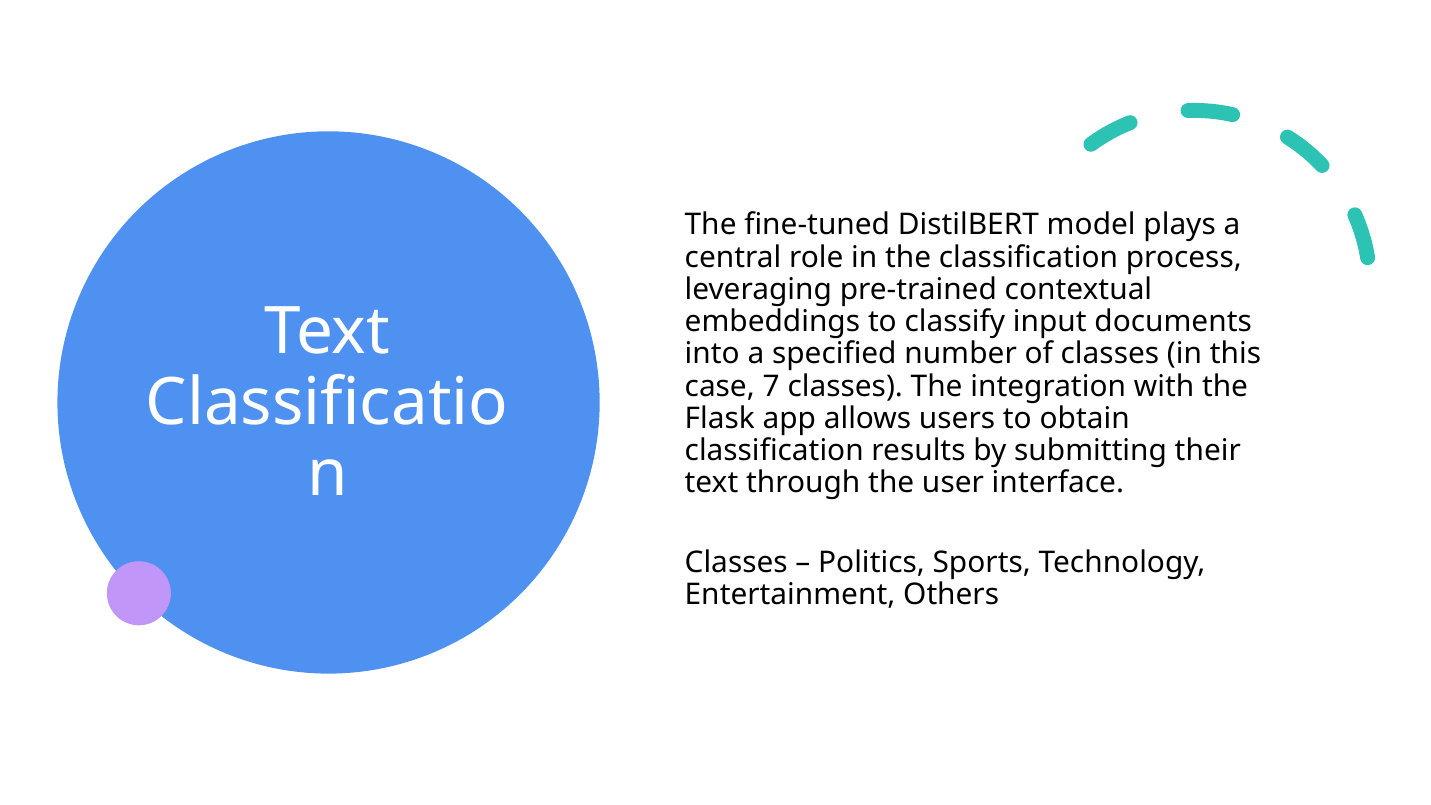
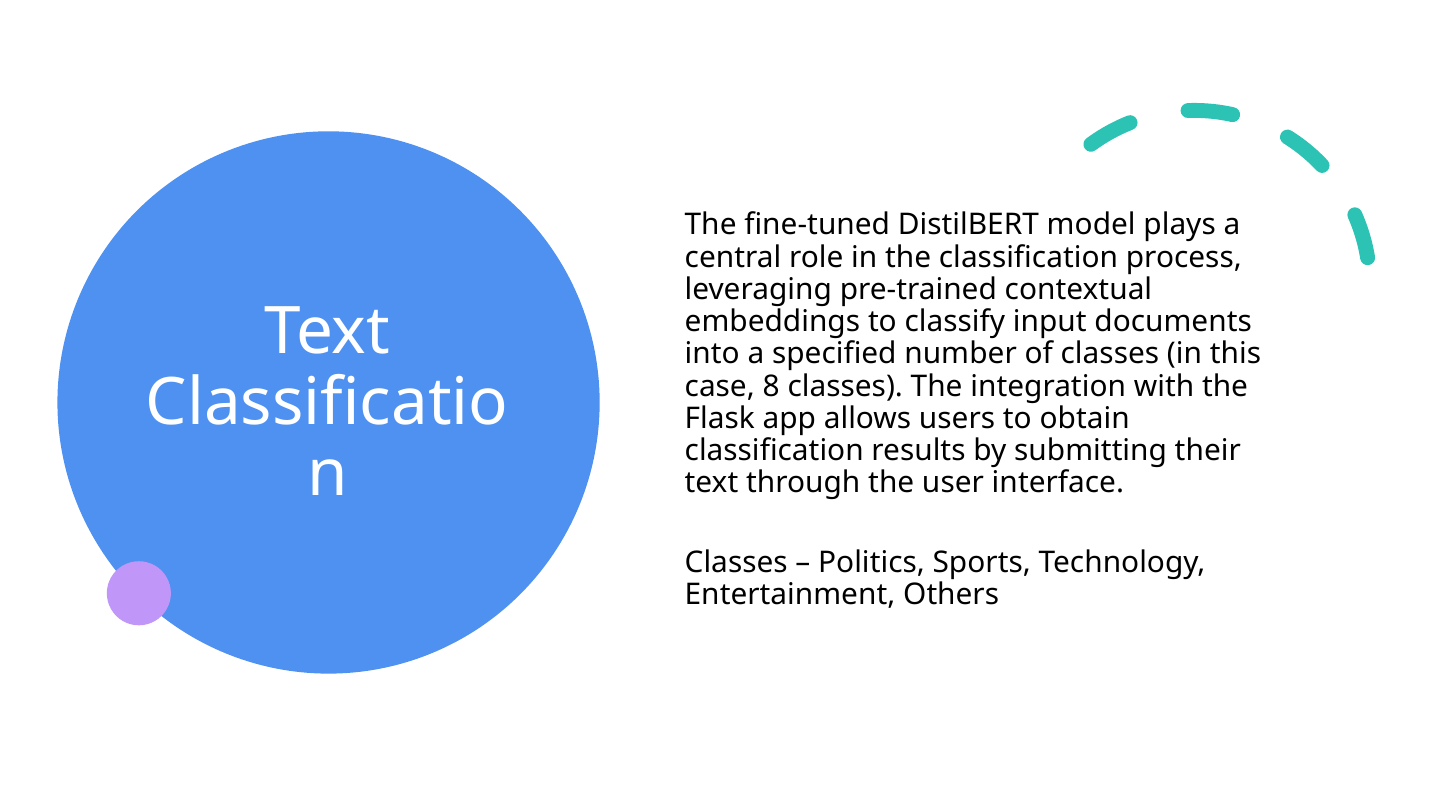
7: 7 -> 8
